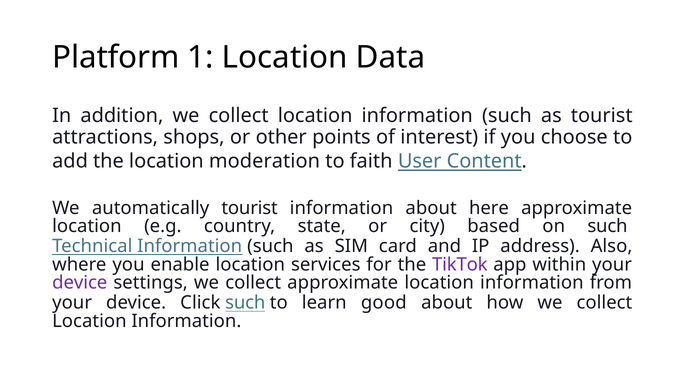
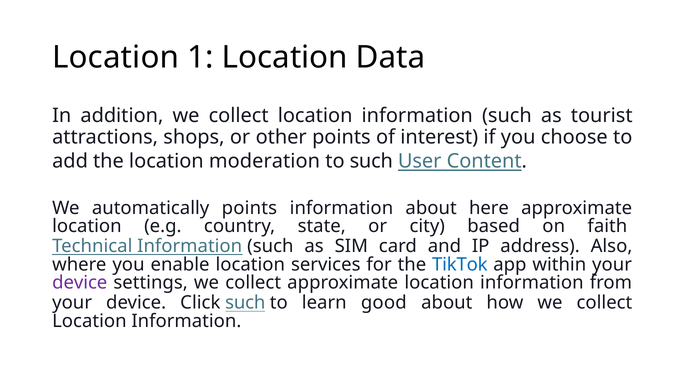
Platform at (116, 58): Platform -> Location
to faith: faith -> such
automatically tourist: tourist -> points
on such: such -> faith
TikTok colour: purple -> blue
